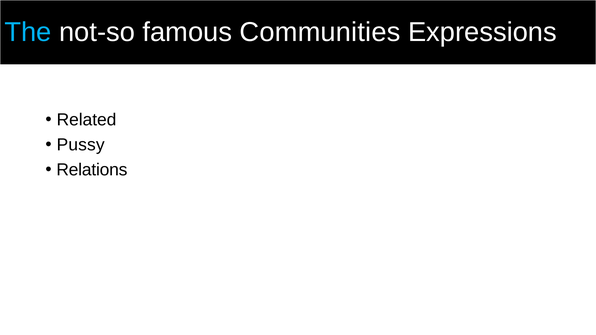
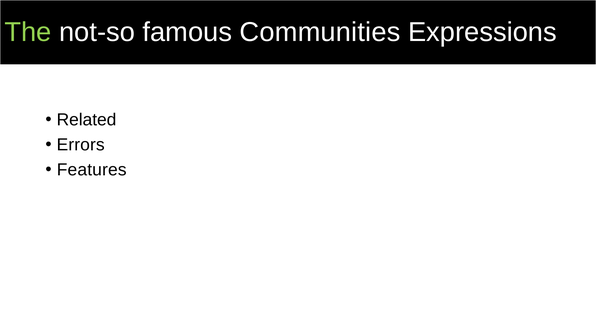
The colour: light blue -> light green
Pussy: Pussy -> Errors
Relations: Relations -> Features
